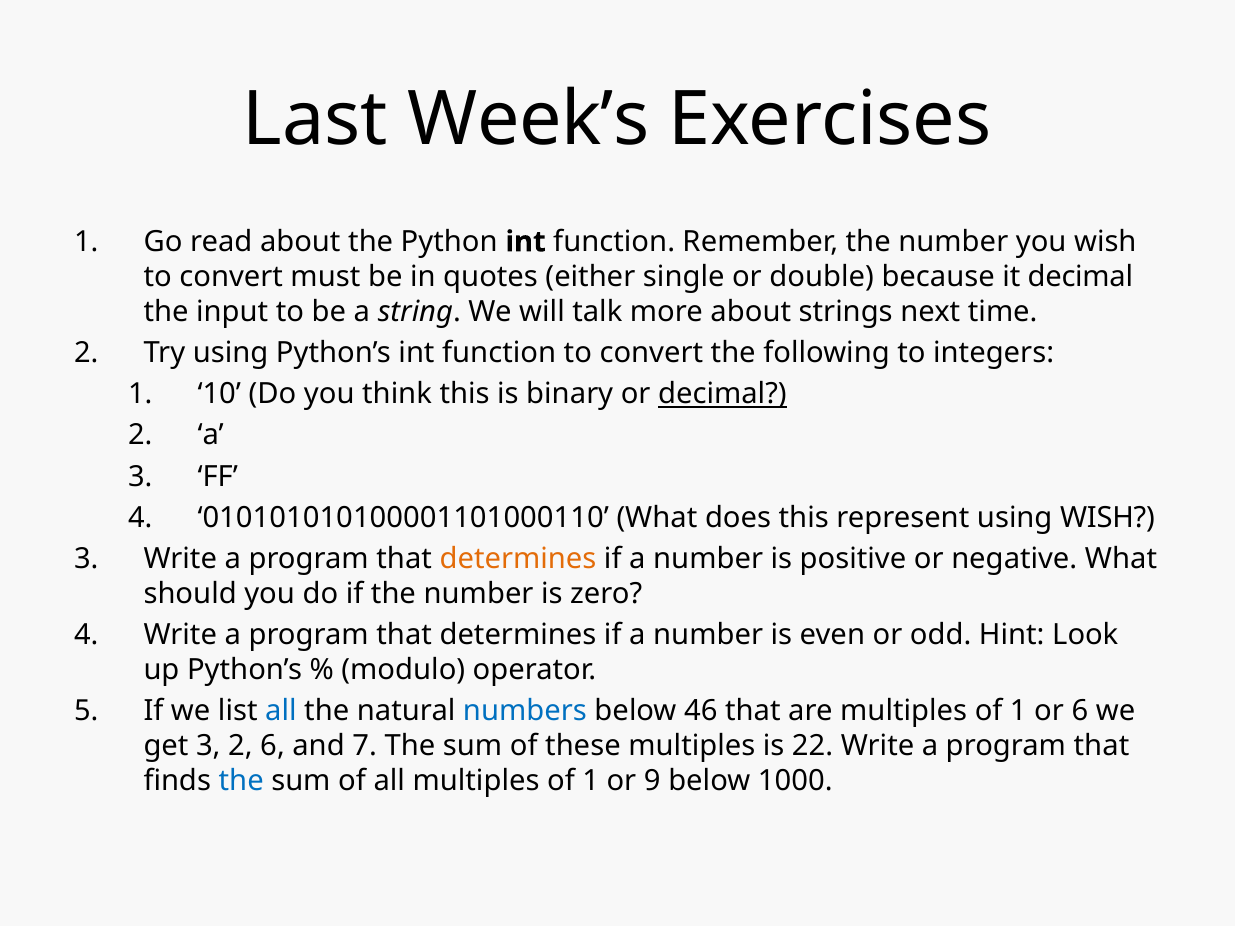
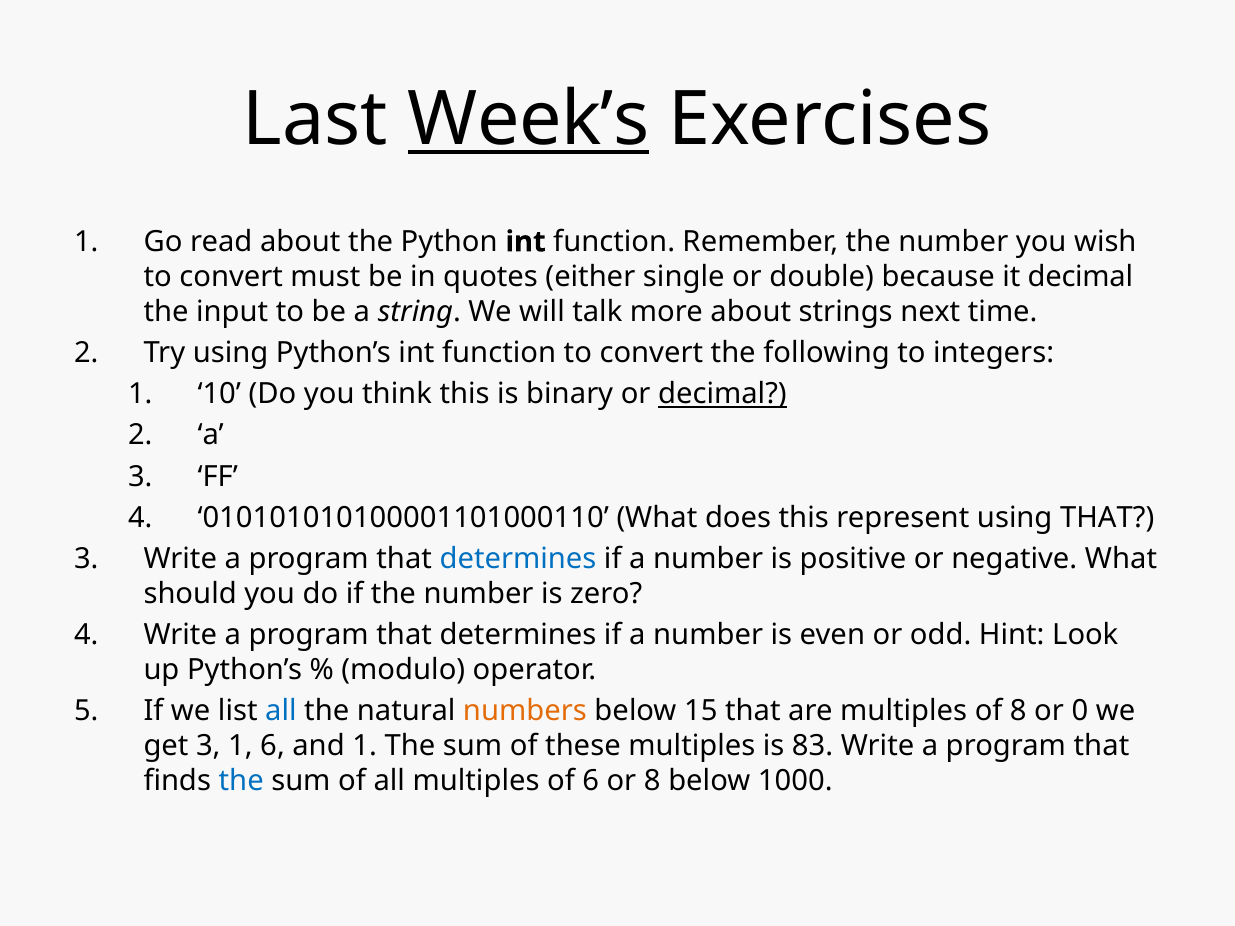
Week’s underline: none -> present
using WISH: WISH -> THAT
determines at (518, 559) colour: orange -> blue
numbers colour: blue -> orange
46: 46 -> 15
are multiples of 1: 1 -> 8
or 6: 6 -> 0
3 2: 2 -> 1
and 7: 7 -> 1
22: 22 -> 83
all multiples of 1: 1 -> 6
or 9: 9 -> 8
